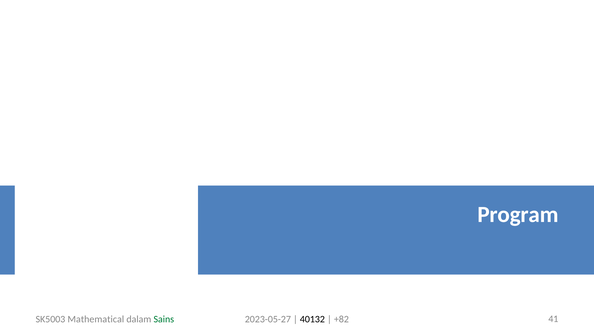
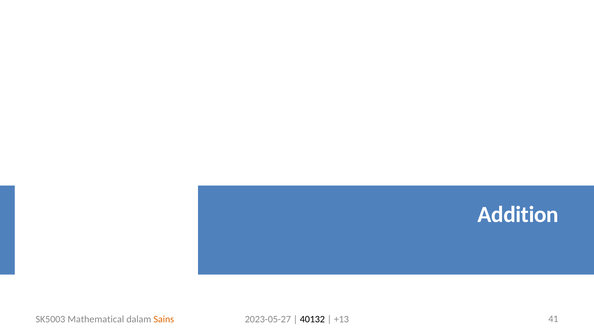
Program: Program -> Addition
Sains colour: green -> orange
+82: +82 -> +13
